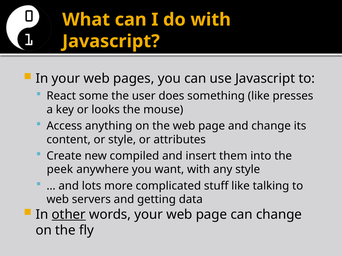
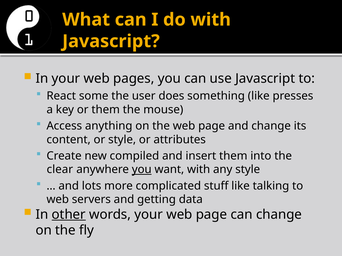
or looks: looks -> them
peek: peek -> clear
you at (142, 170) underline: none -> present
